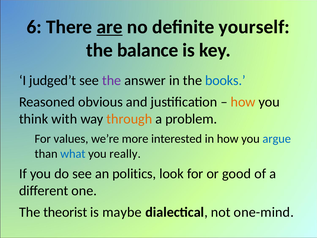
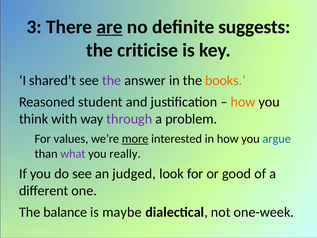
6: 6 -> 3
yourself: yourself -> suggests
balance: balance -> criticise
judged’t: judged’t -> shared’t
books colour: blue -> orange
obvious: obvious -> student
through colour: orange -> purple
more underline: none -> present
what colour: blue -> purple
politics: politics -> judged
theorist: theorist -> balance
one-mind: one-mind -> one-week
